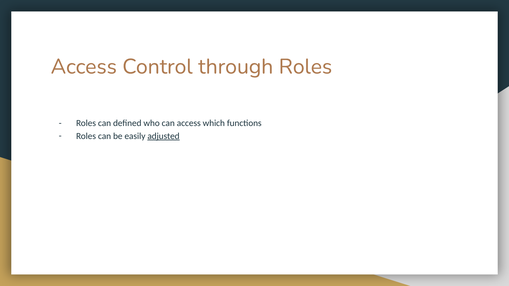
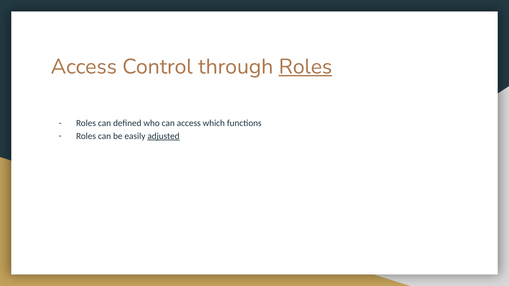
Roles at (305, 67) underline: none -> present
